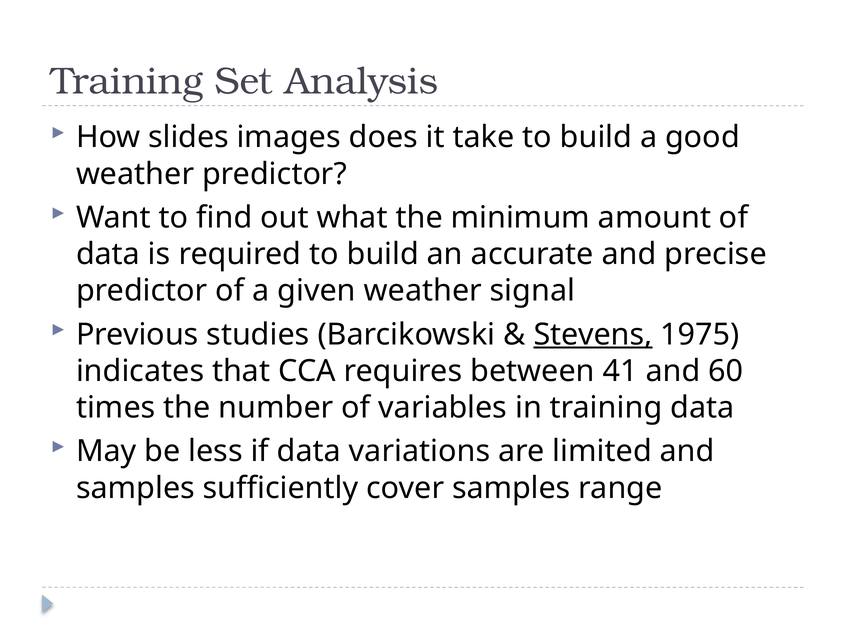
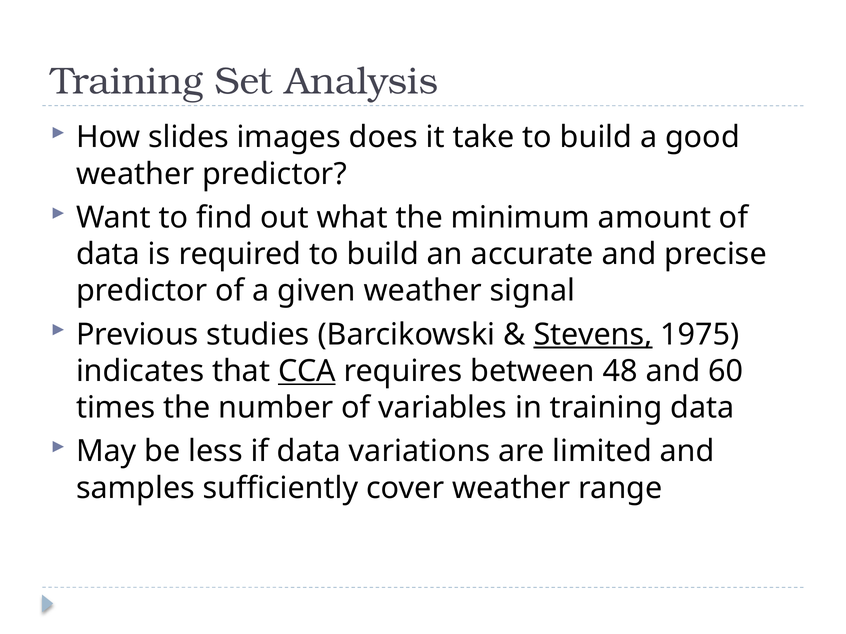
CCA underline: none -> present
41: 41 -> 48
cover samples: samples -> weather
